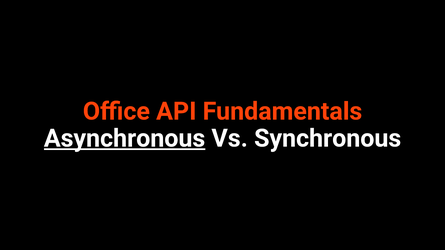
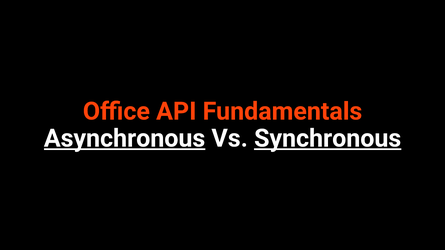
Synchronous underline: none -> present
